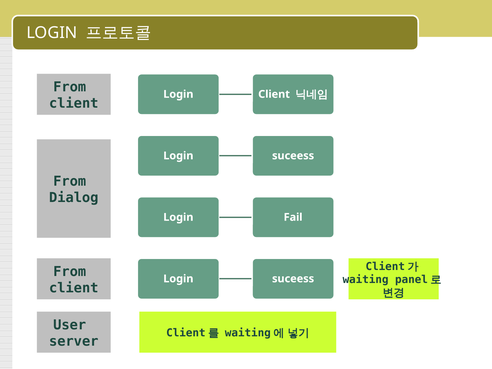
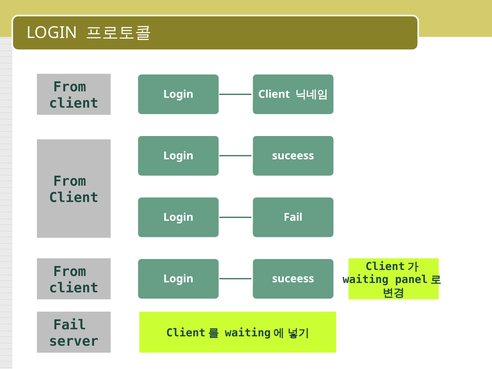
Dialog at (74, 198): Dialog -> Client
User at (70, 325): User -> Fail
